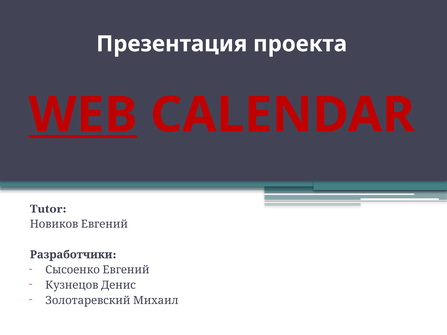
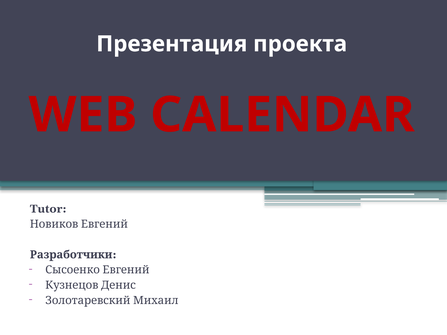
WEB underline: present -> none
